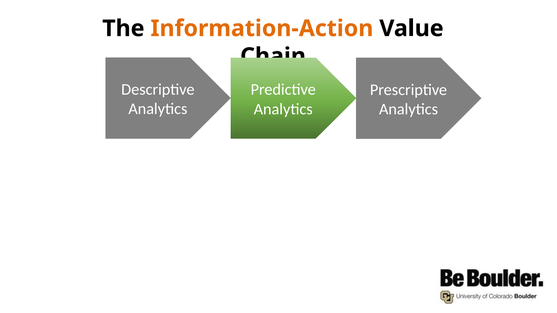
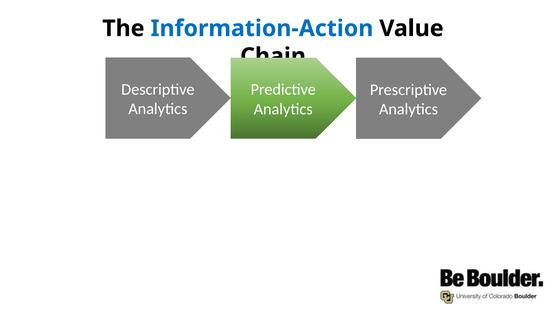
Information-Action colour: orange -> blue
